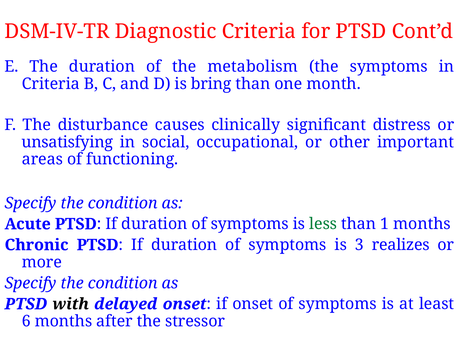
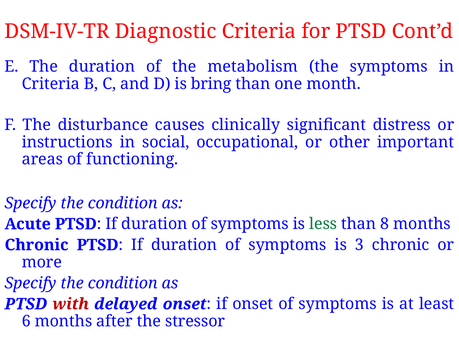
unsatisfying: unsatisfying -> instructions
1: 1 -> 8
3 realizes: realizes -> chronic
with colour: black -> red
